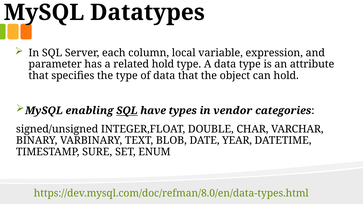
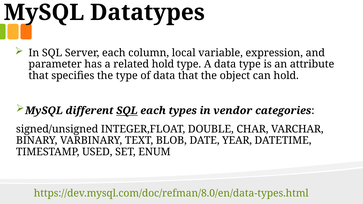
enabling: enabling -> different
SQL have: have -> each
SURE: SURE -> USED
